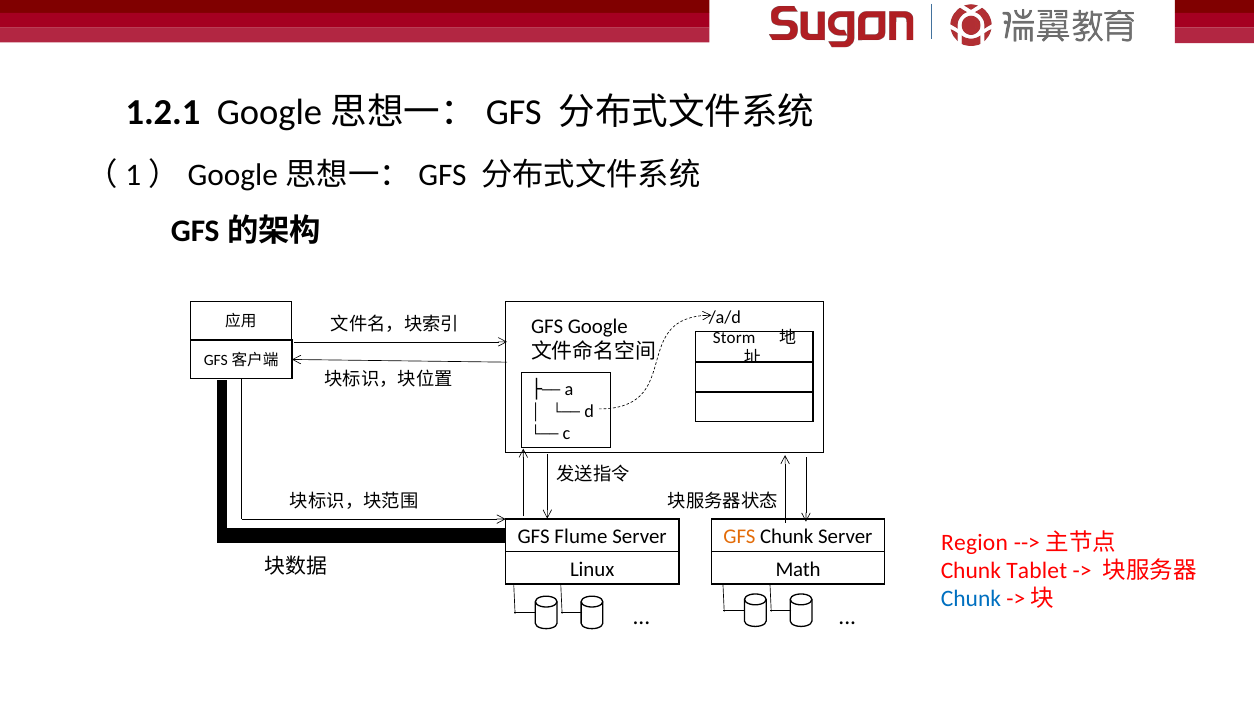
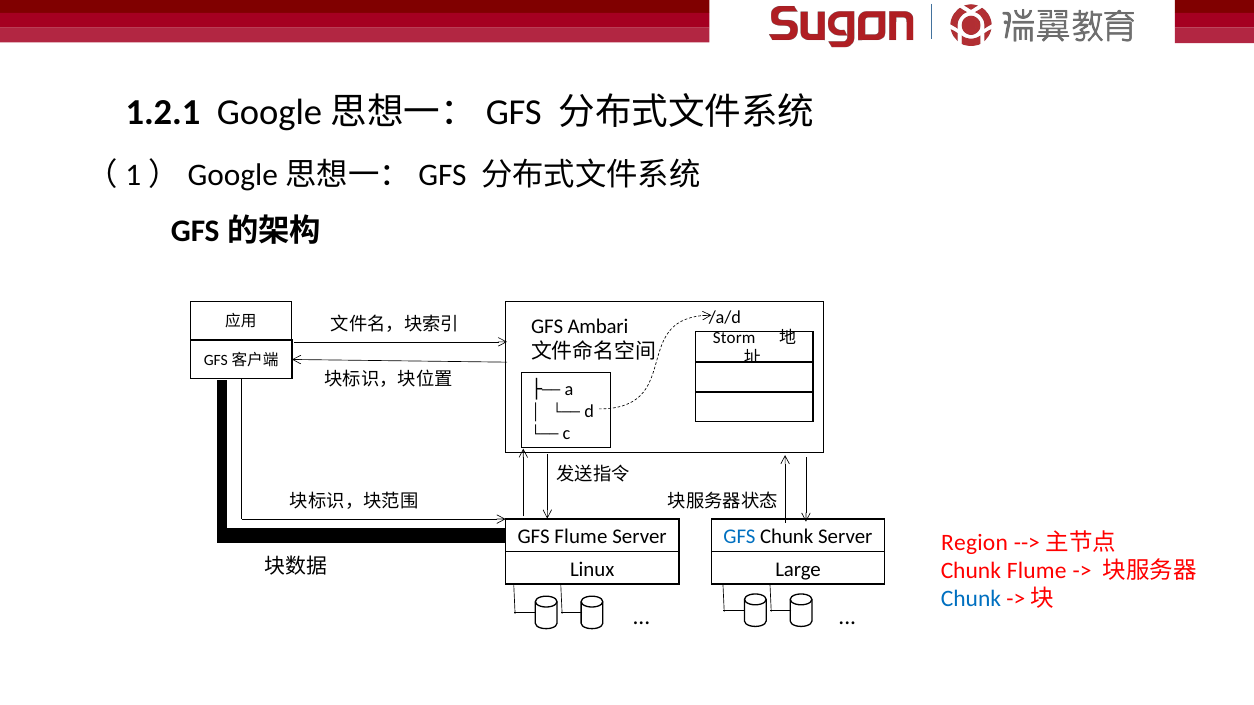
Google: Google -> Ambari
GFS at (740, 537) colour: orange -> blue
Math: Math -> Large
Chunk Tablet: Tablet -> Flume
